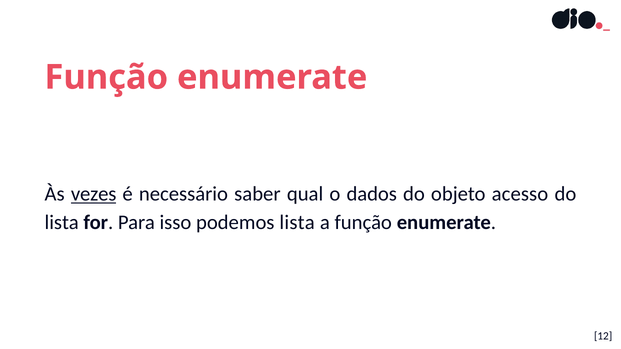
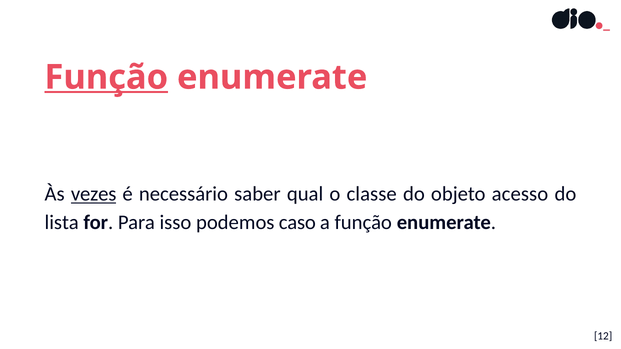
Função at (106, 77) underline: none -> present
dados: dados -> classe
podemos lista: lista -> caso
